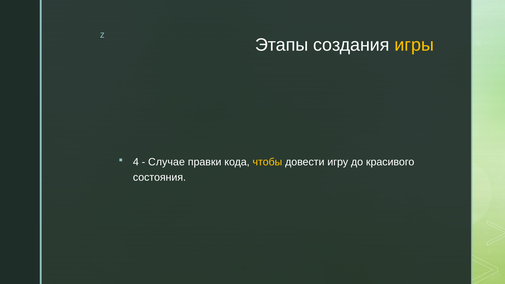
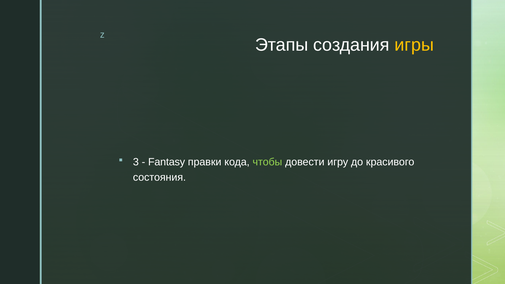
4: 4 -> 3
Случае: Случае -> Fantasy
чтобы colour: yellow -> light green
